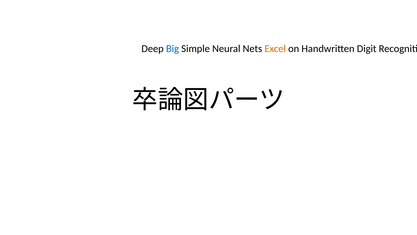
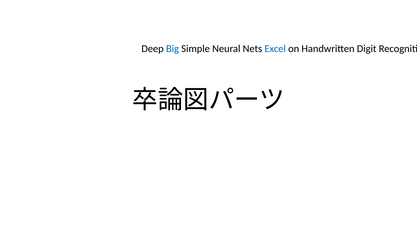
Excel colour: orange -> blue
